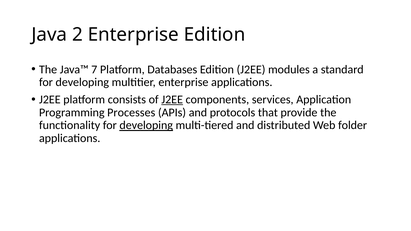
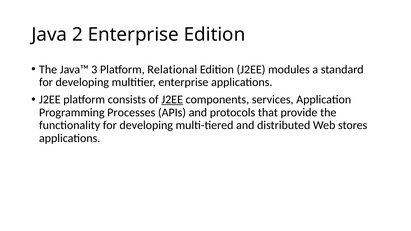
7: 7 -> 3
Databases: Databases -> Relational
developing at (146, 125) underline: present -> none
folder: folder -> stores
